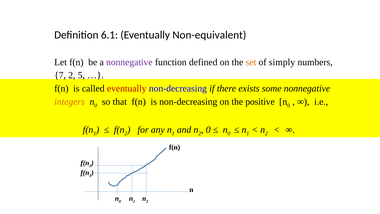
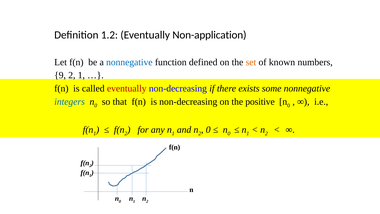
6.1: 6.1 -> 1.2
Non-equivalent: Non-equivalent -> Non-application
nonnegative at (129, 62) colour: purple -> blue
simply: simply -> known
7: 7 -> 9
2 5: 5 -> 1
integers colour: orange -> blue
